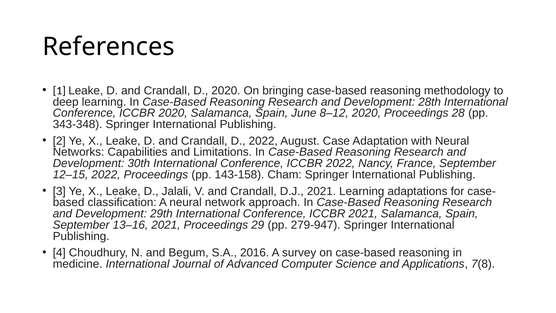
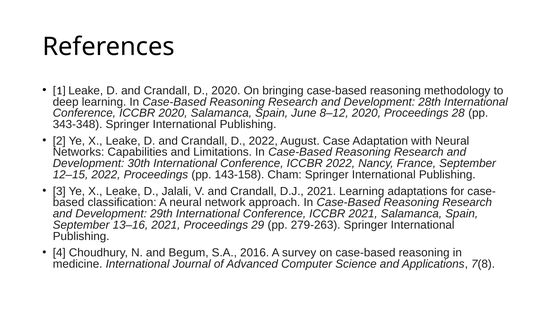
279-947: 279-947 -> 279-263
